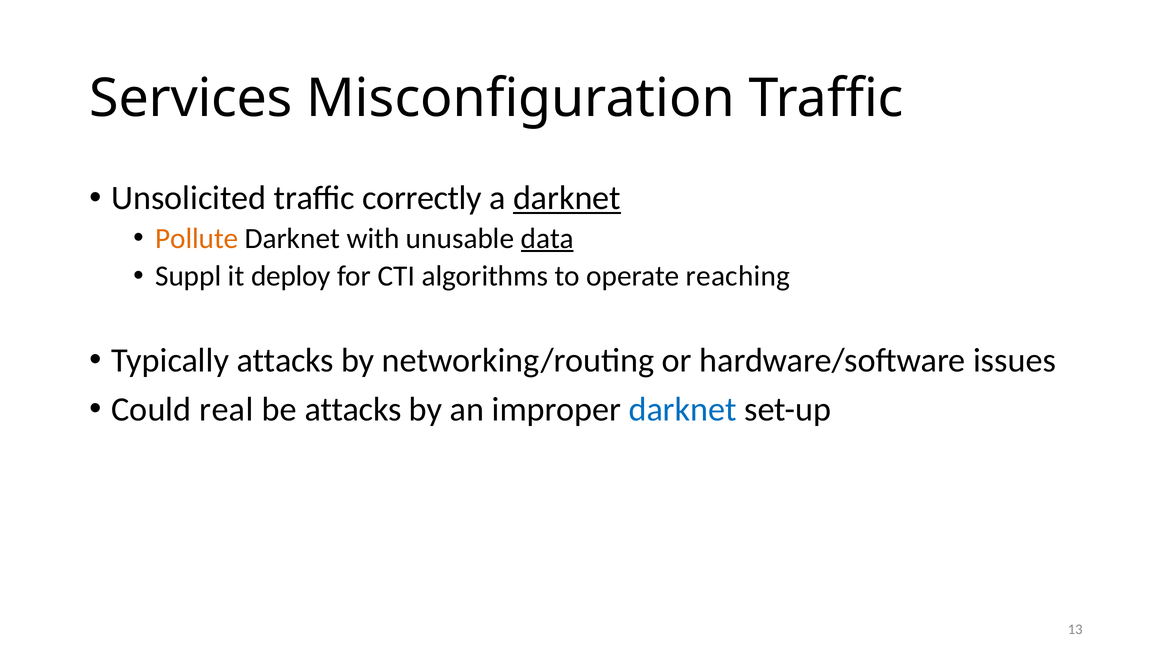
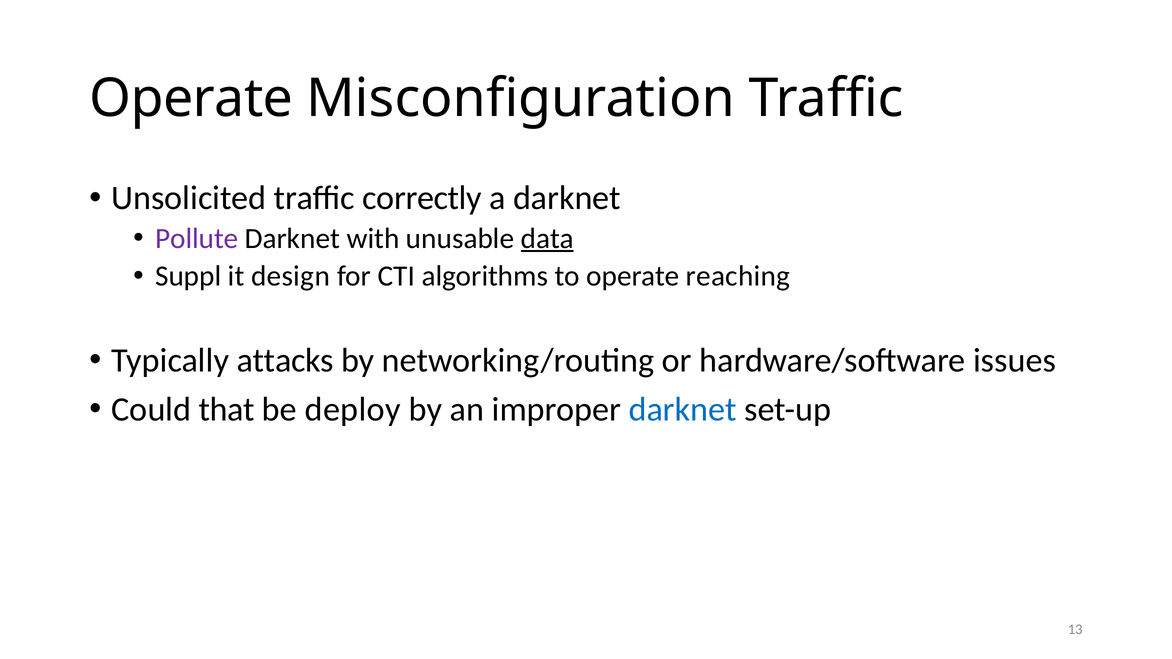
Services at (191, 98): Services -> Operate
darknet at (567, 198) underline: present -> none
Pollute colour: orange -> purple
deploy: deploy -> design
real: real -> that
be attacks: attacks -> deploy
